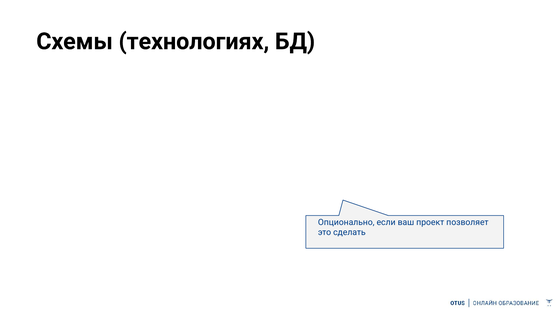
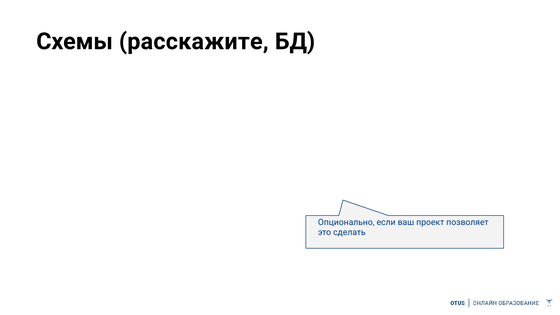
технологиях: технологиях -> расскажите
